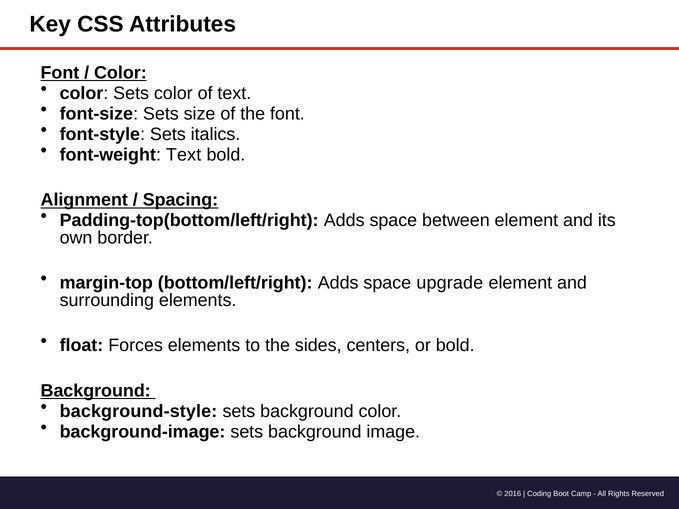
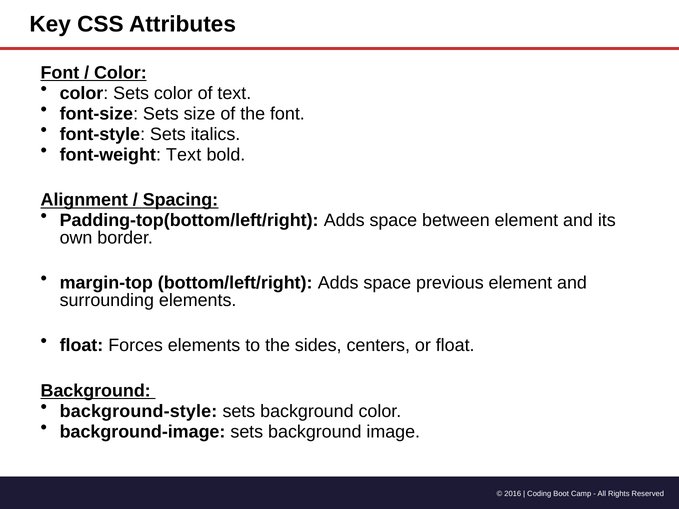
upgrade: upgrade -> previous
or bold: bold -> float
